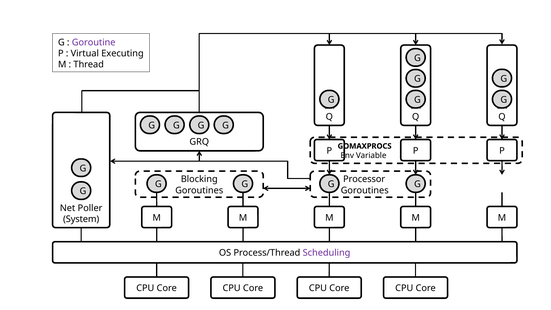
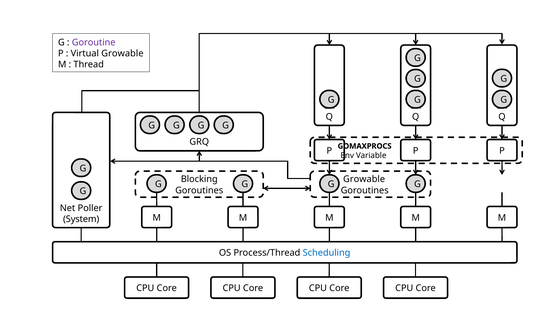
Virtual Executing: Executing -> Growable
Processor at (364, 179): Processor -> Growable
Scheduling colour: purple -> blue
